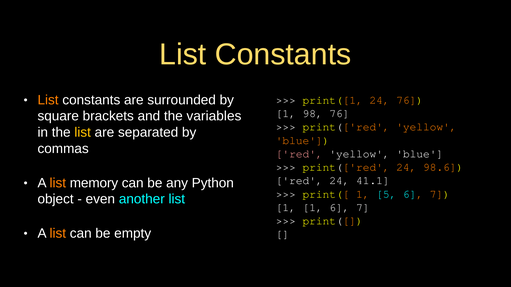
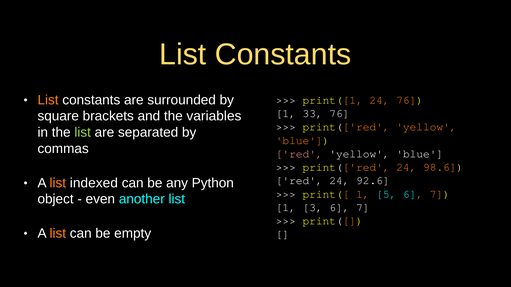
98: 98 -> 33
list at (83, 133) colour: yellow -> light green
41.1: 41.1 -> 92.6
memory: memory -> indexed
1 1: 1 -> 3
